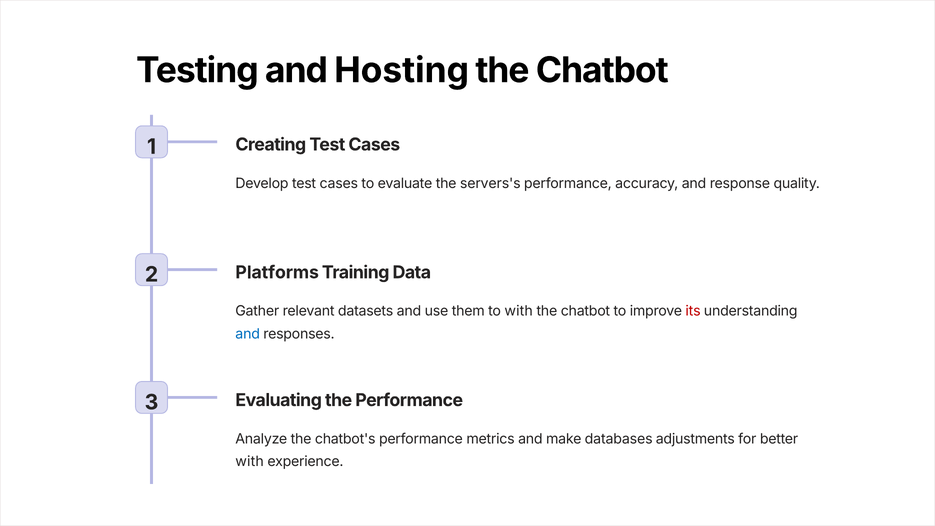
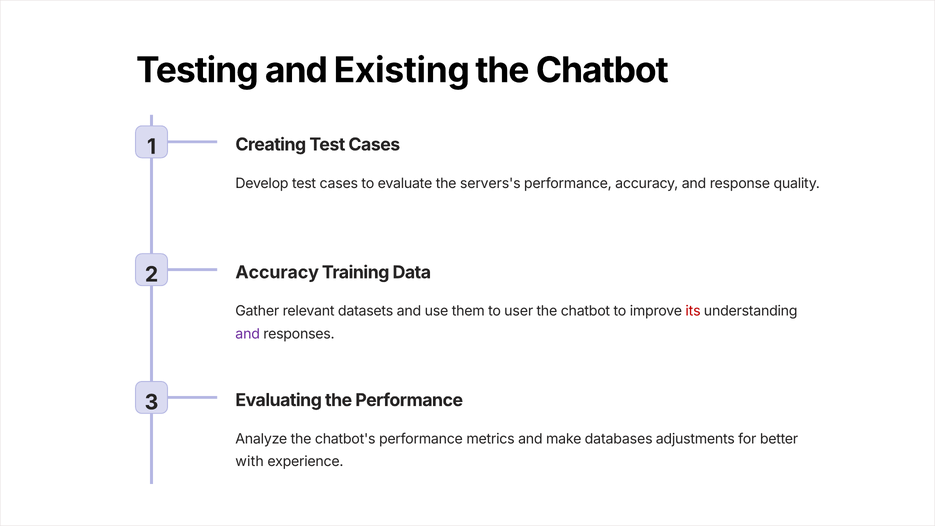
Hosting: Hosting -> Existing
2 Platforms: Platforms -> Accuracy
to with: with -> user
and at (248, 334) colour: blue -> purple
